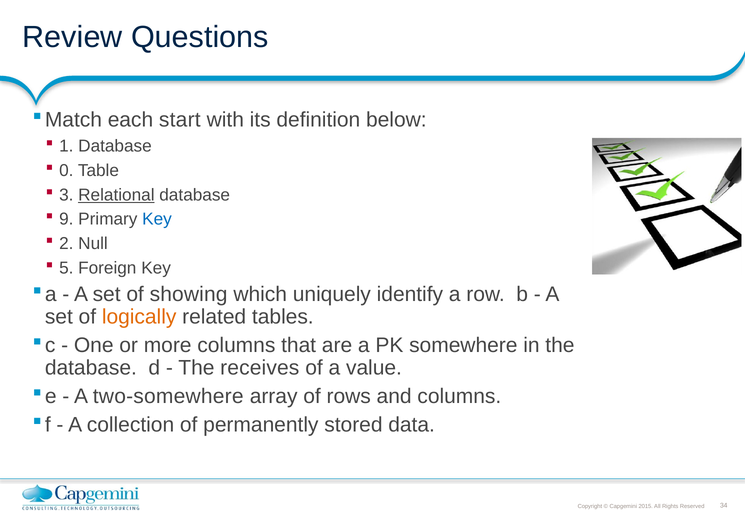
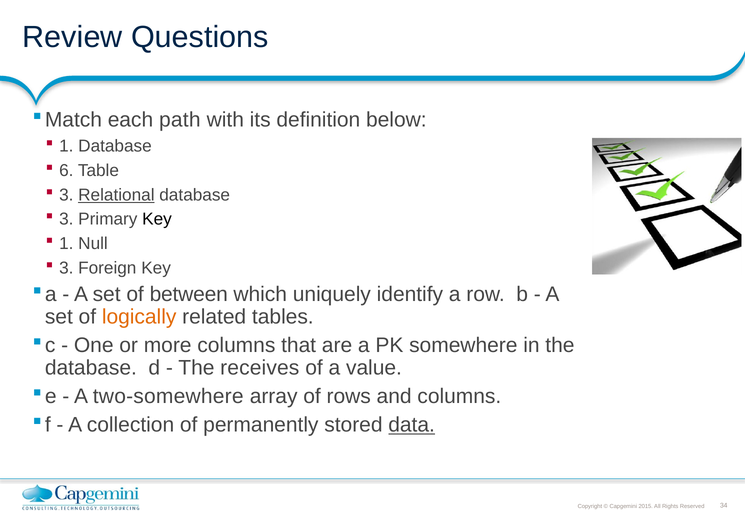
start: start -> path
0: 0 -> 6
9 at (66, 219): 9 -> 3
Key at (157, 219) colour: blue -> black
2 at (66, 243): 2 -> 1
5 at (66, 268): 5 -> 3
showing: showing -> between
data underline: none -> present
